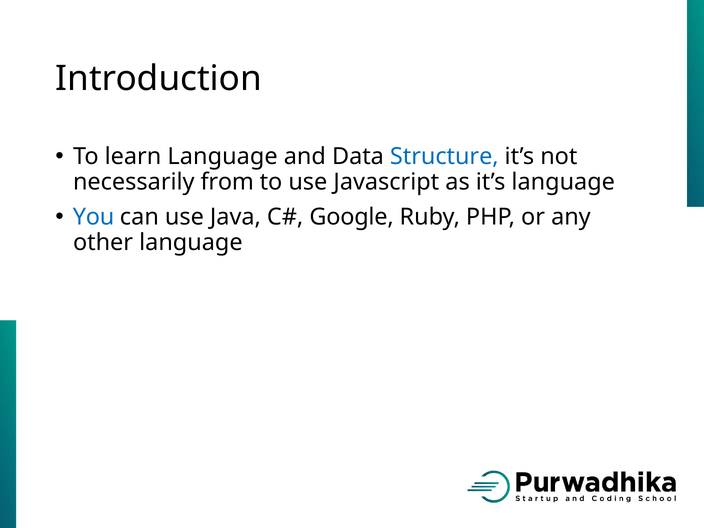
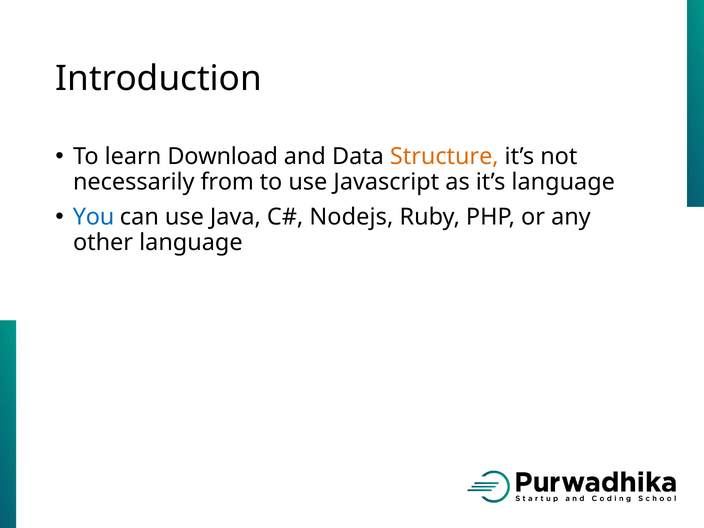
learn Language: Language -> Download
Structure colour: blue -> orange
Google: Google -> Nodejs
